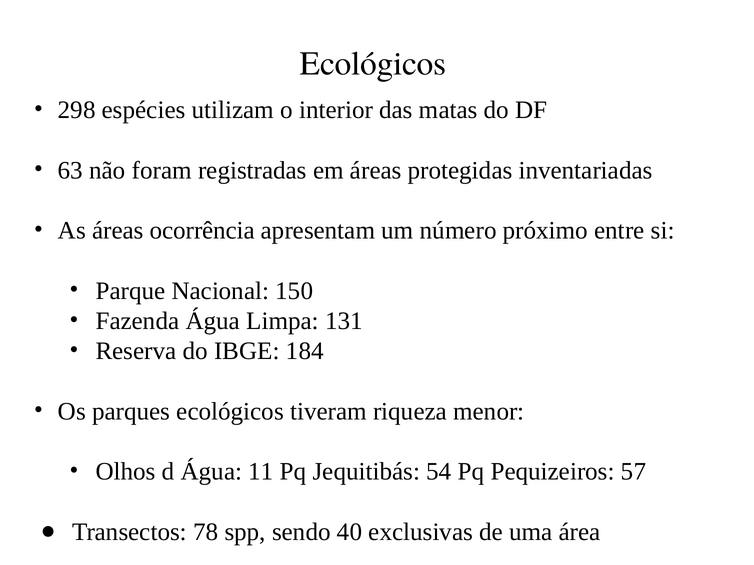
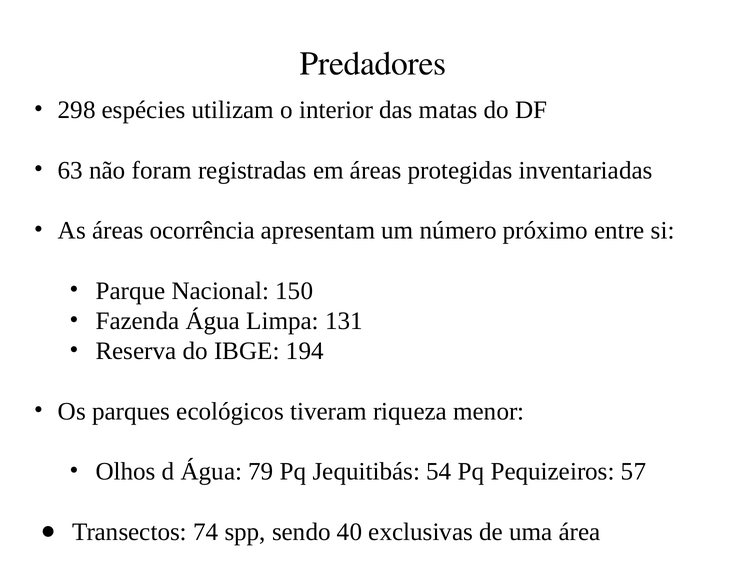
Ecológicos at (373, 64): Ecológicos -> Predadores
184: 184 -> 194
11: 11 -> 79
78: 78 -> 74
